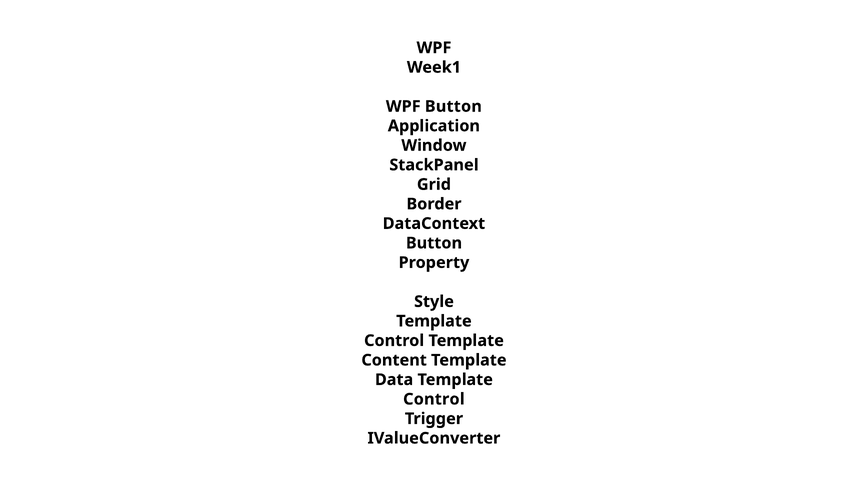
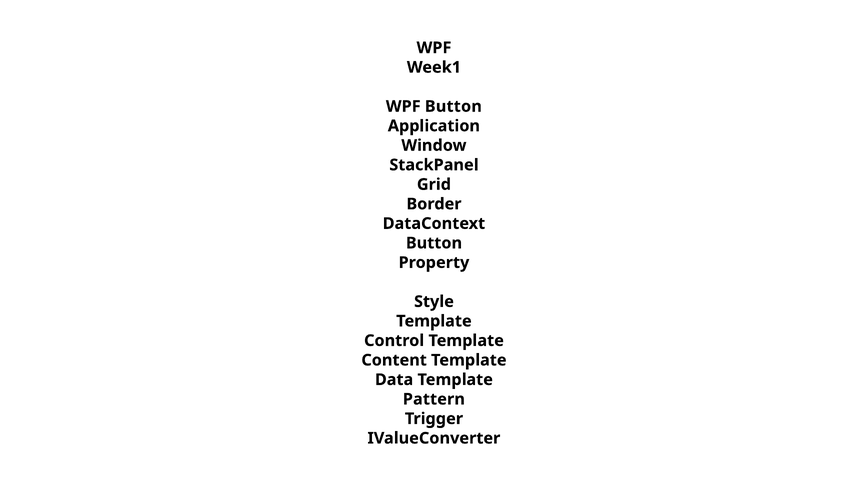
Control at (434, 399): Control -> Pattern
